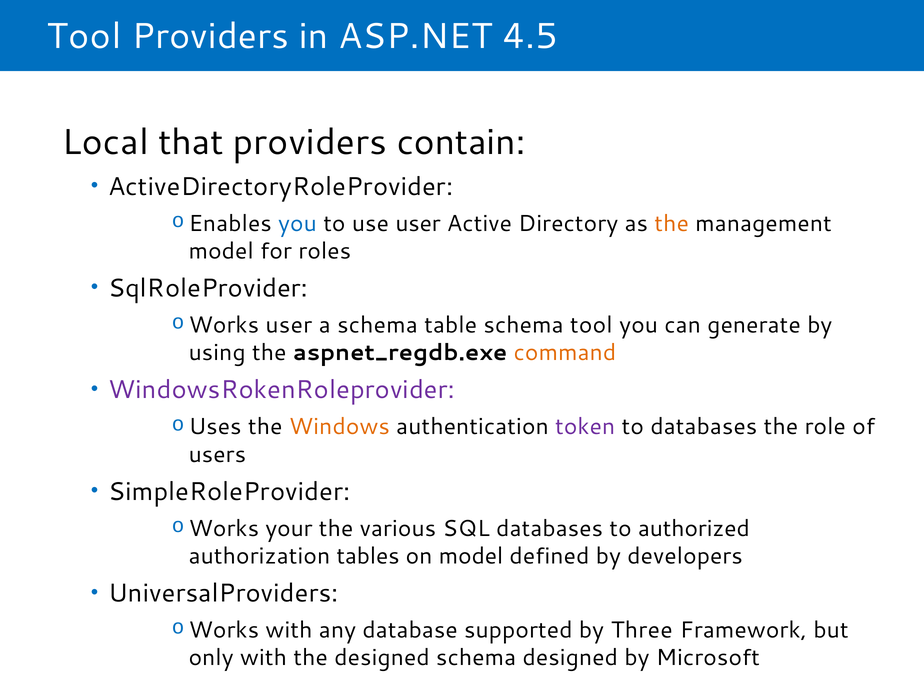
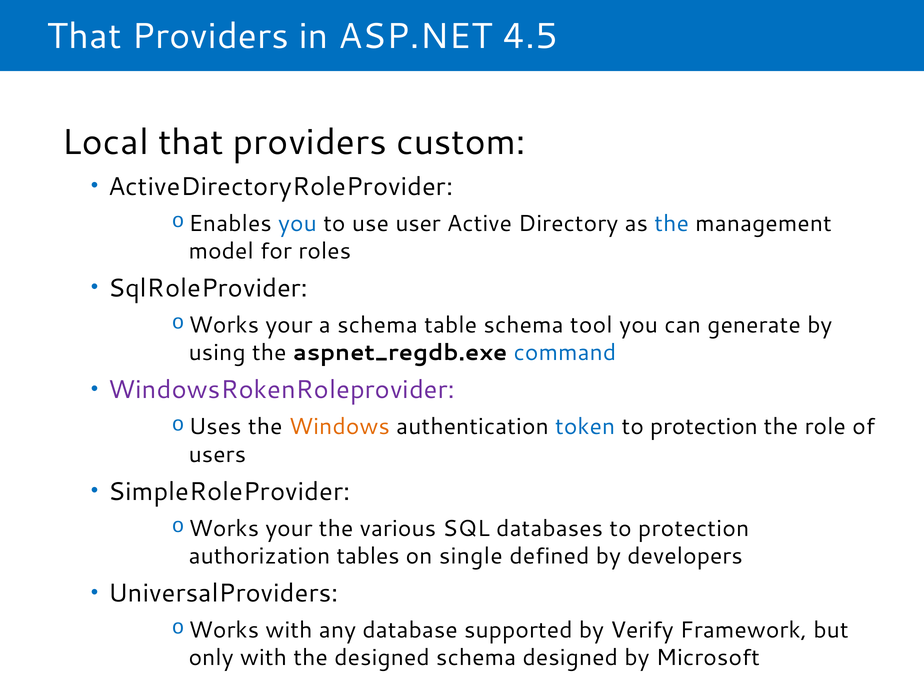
Tool at (84, 37): Tool -> That
contain: contain -> custom
the at (672, 223) colour: orange -> blue
user at (289, 325): user -> your
command colour: orange -> blue
token colour: purple -> blue
databases at (704, 427): databases -> protection
databases to authorized: authorized -> protection
on model: model -> single
Three: Three -> Verify
